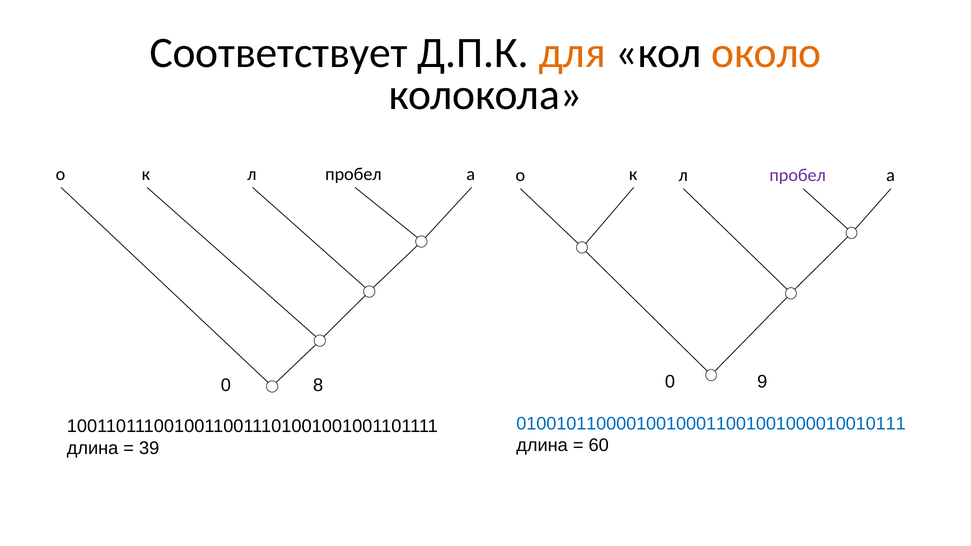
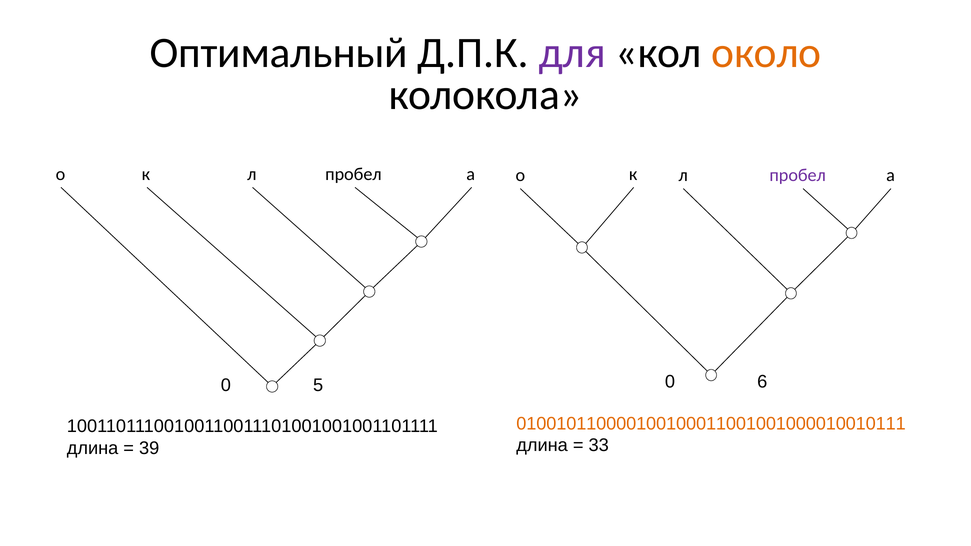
Соответствует: Соответствует -> Оптимальный
для colour: orange -> purple
9: 9 -> 6
8: 8 -> 5
010010110000100100011001001000010010111 colour: blue -> orange
60: 60 -> 33
